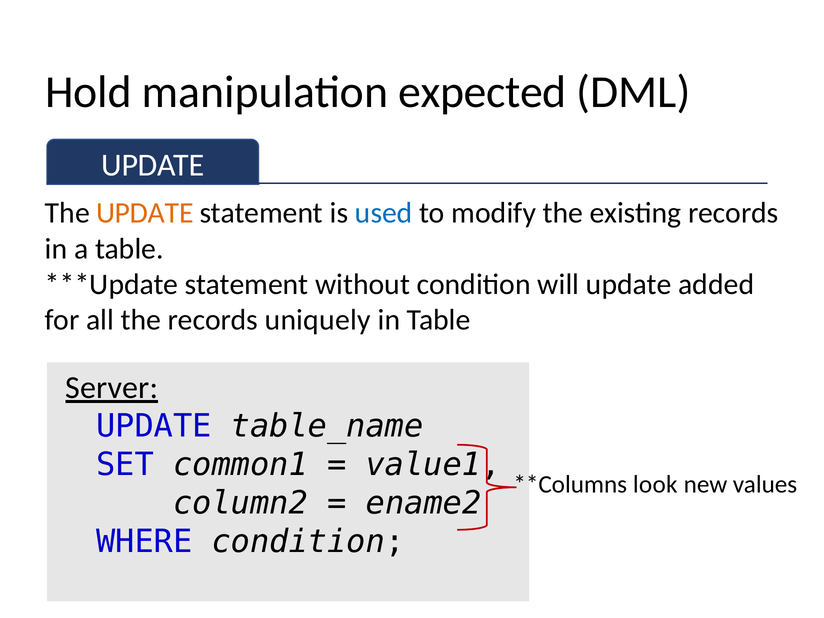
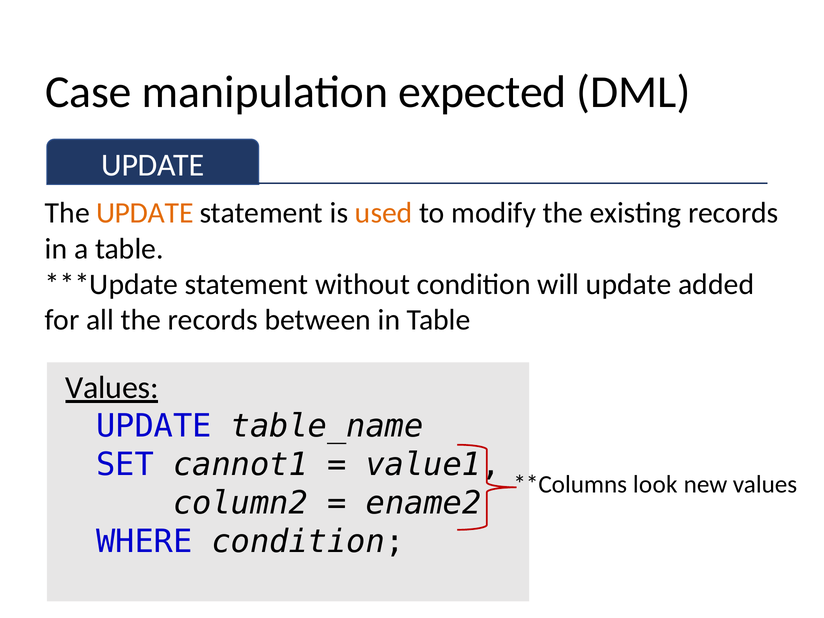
Hold: Hold -> Case
used colour: blue -> orange
uniquely: uniquely -> between
Server at (112, 388): Server -> Values
common1: common1 -> cannot1
